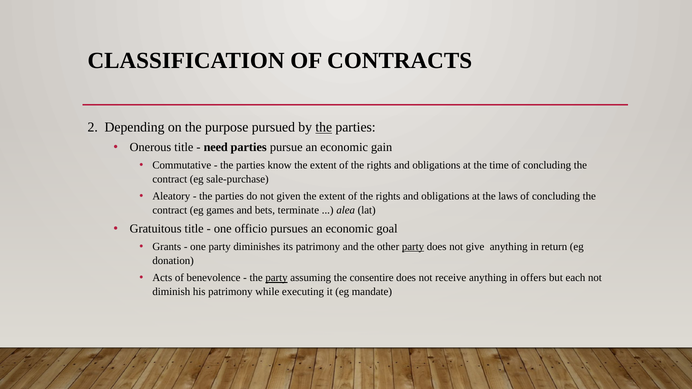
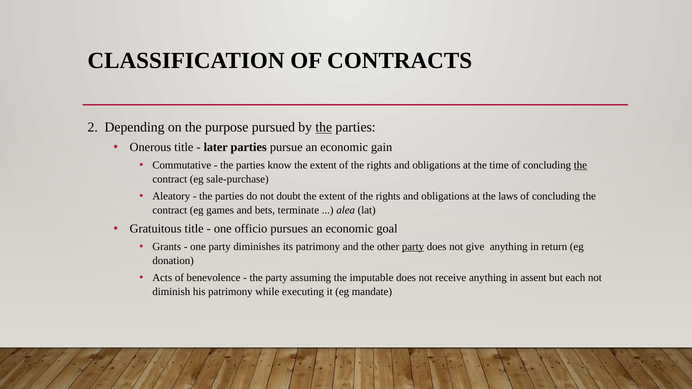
need: need -> later
the at (580, 165) underline: none -> present
given: given -> doubt
party at (277, 278) underline: present -> none
consentire: consentire -> imputable
offers: offers -> assent
